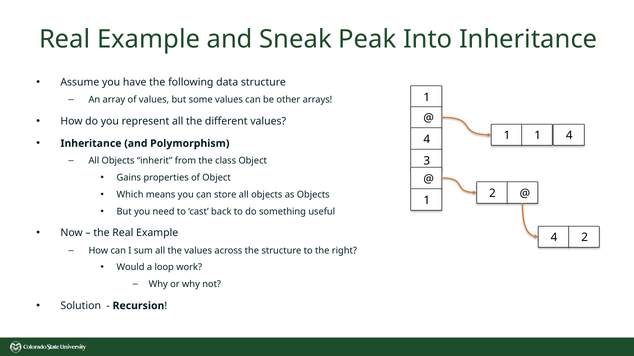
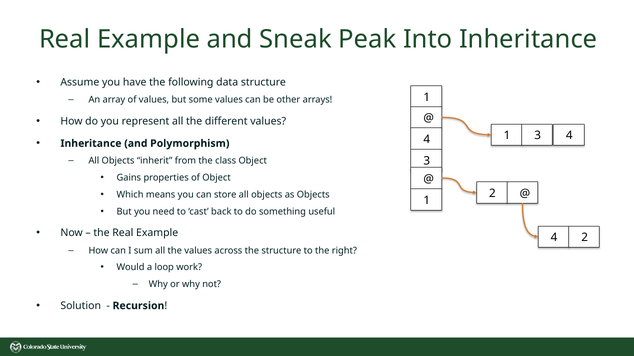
1 at (538, 136): 1 -> 3
